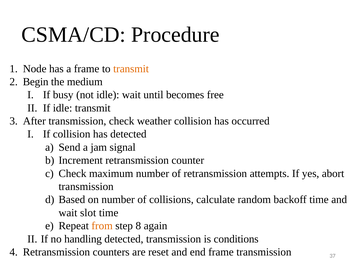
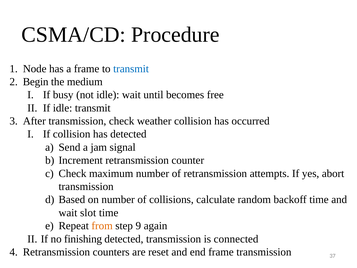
transmit at (131, 69) colour: orange -> blue
8: 8 -> 9
handling: handling -> finishing
conditions: conditions -> connected
